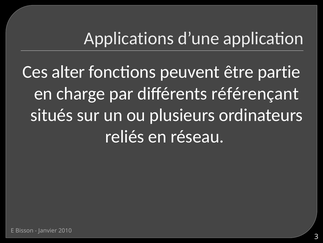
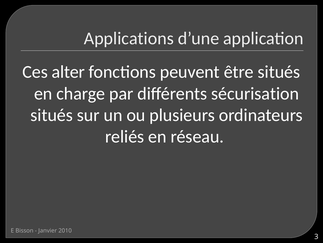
être partie: partie -> situés
référençant: référençant -> sécurisation
